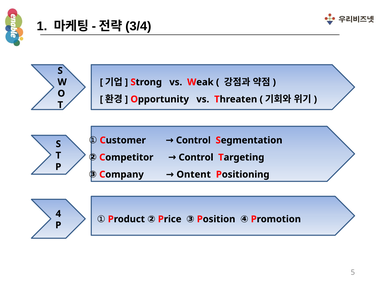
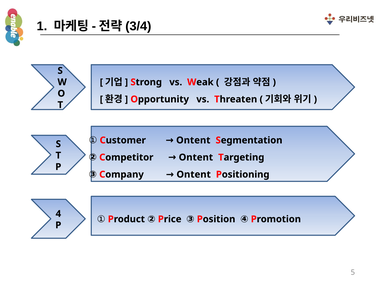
Customer Control: Control -> Ontent
Competitor Control: Control -> Ontent
